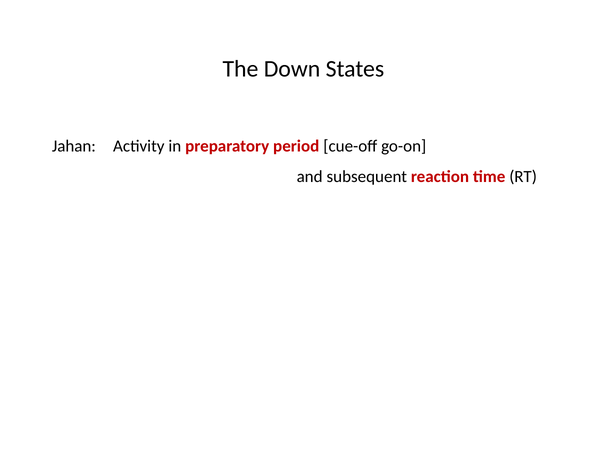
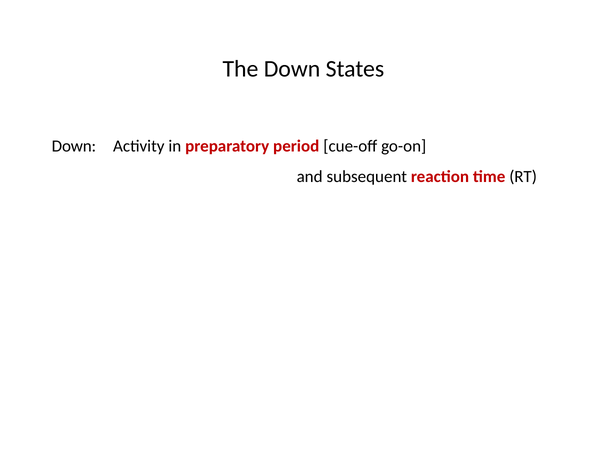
Jahan at (74, 146): Jahan -> Down
